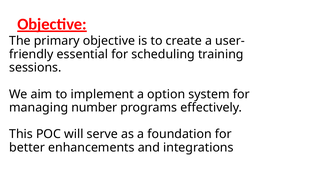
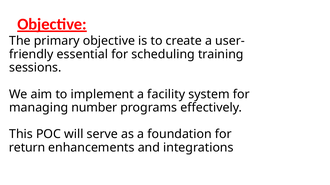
option: option -> facility
better: better -> return
